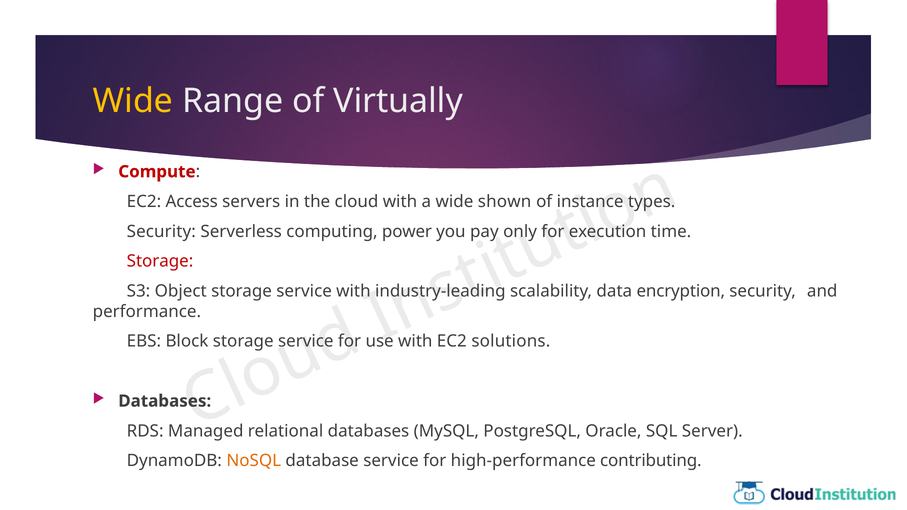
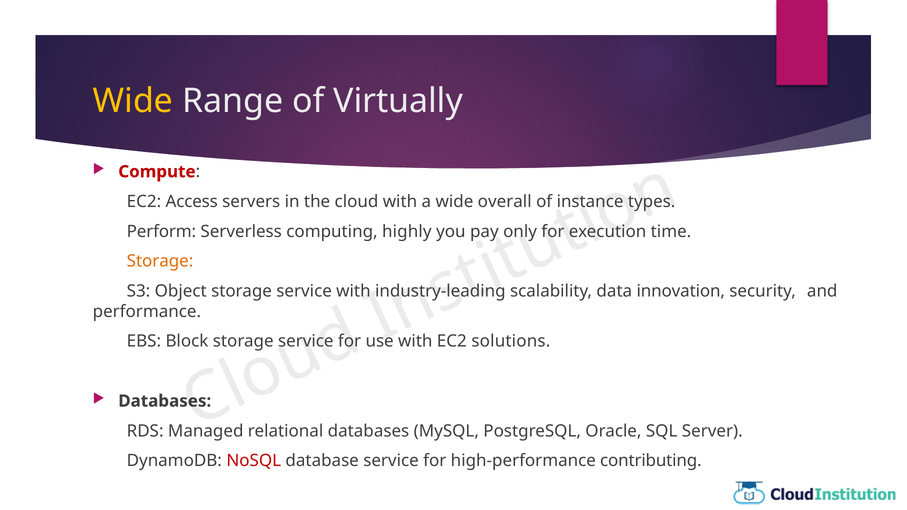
shown: shown -> overall
Security at (161, 231): Security -> Perform
power: power -> highly
Storage at (160, 261) colour: red -> orange
encryption: encryption -> innovation
NoSQL colour: orange -> red
